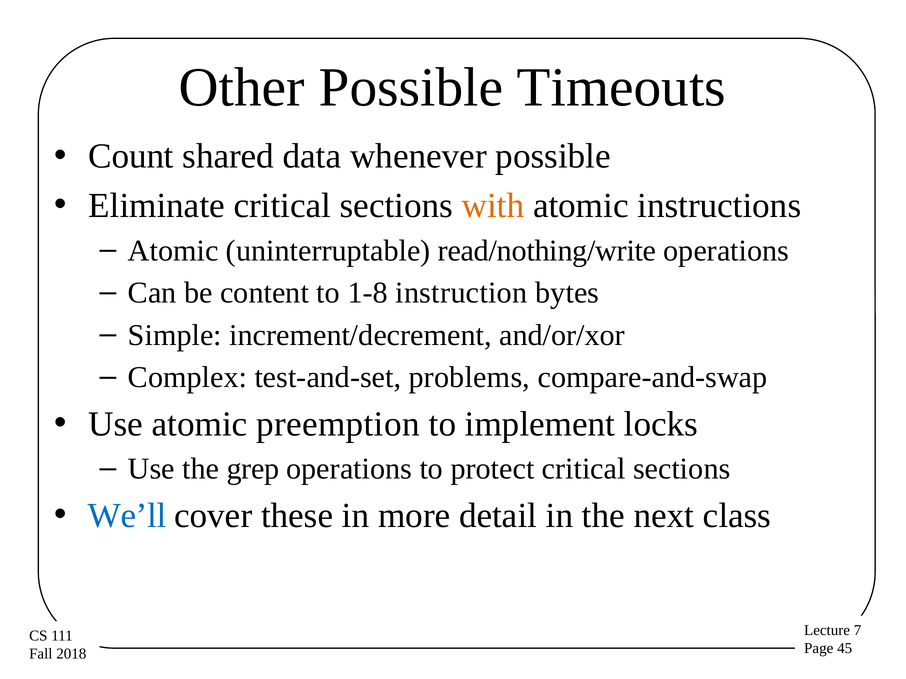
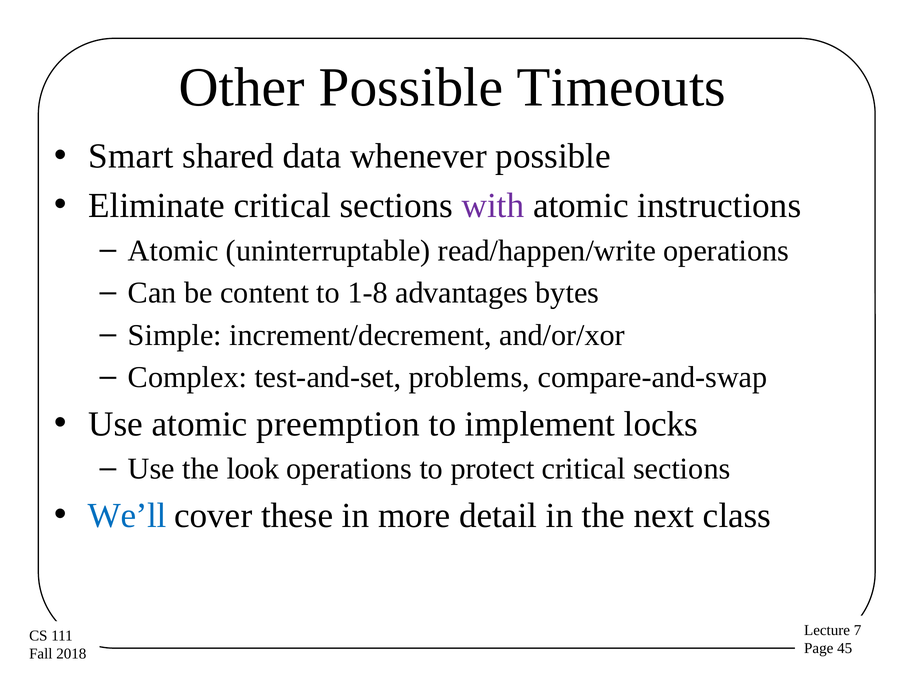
Count: Count -> Smart
with colour: orange -> purple
read/nothing/write: read/nothing/write -> read/happen/write
instruction: instruction -> advantages
grep: grep -> look
